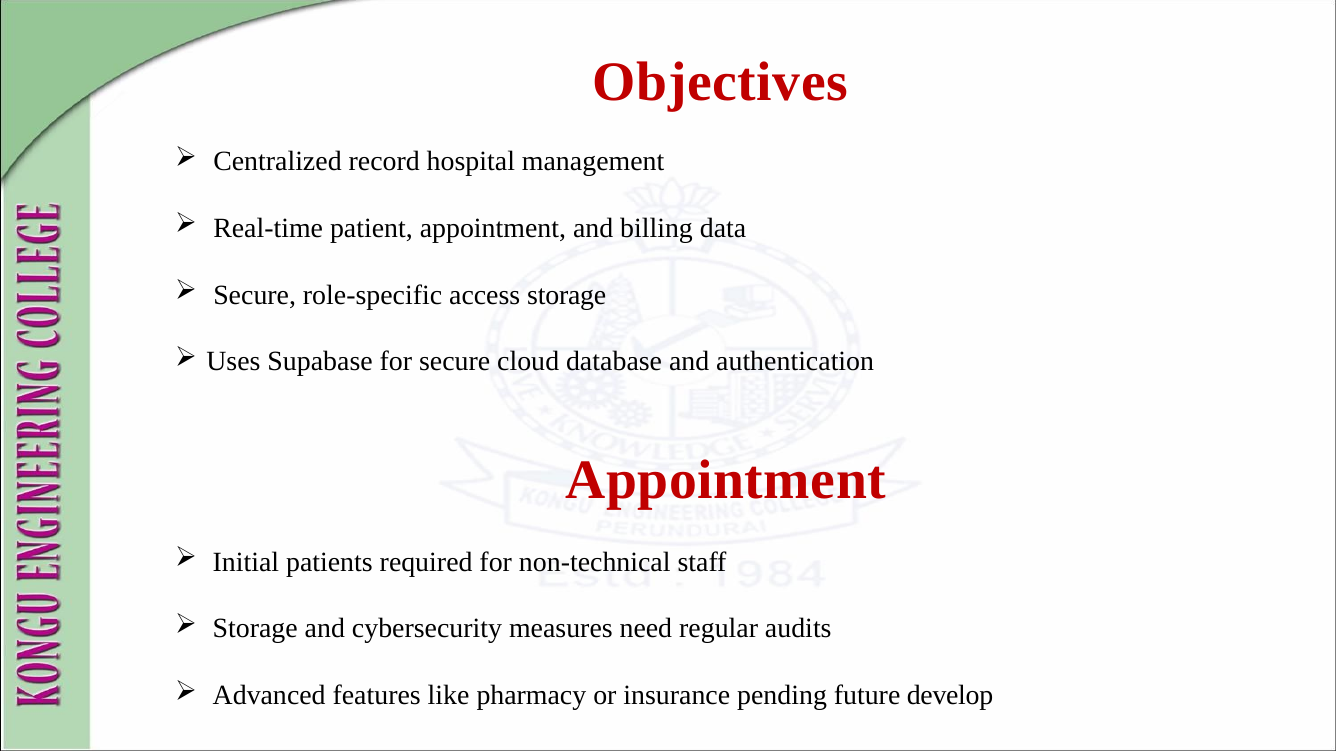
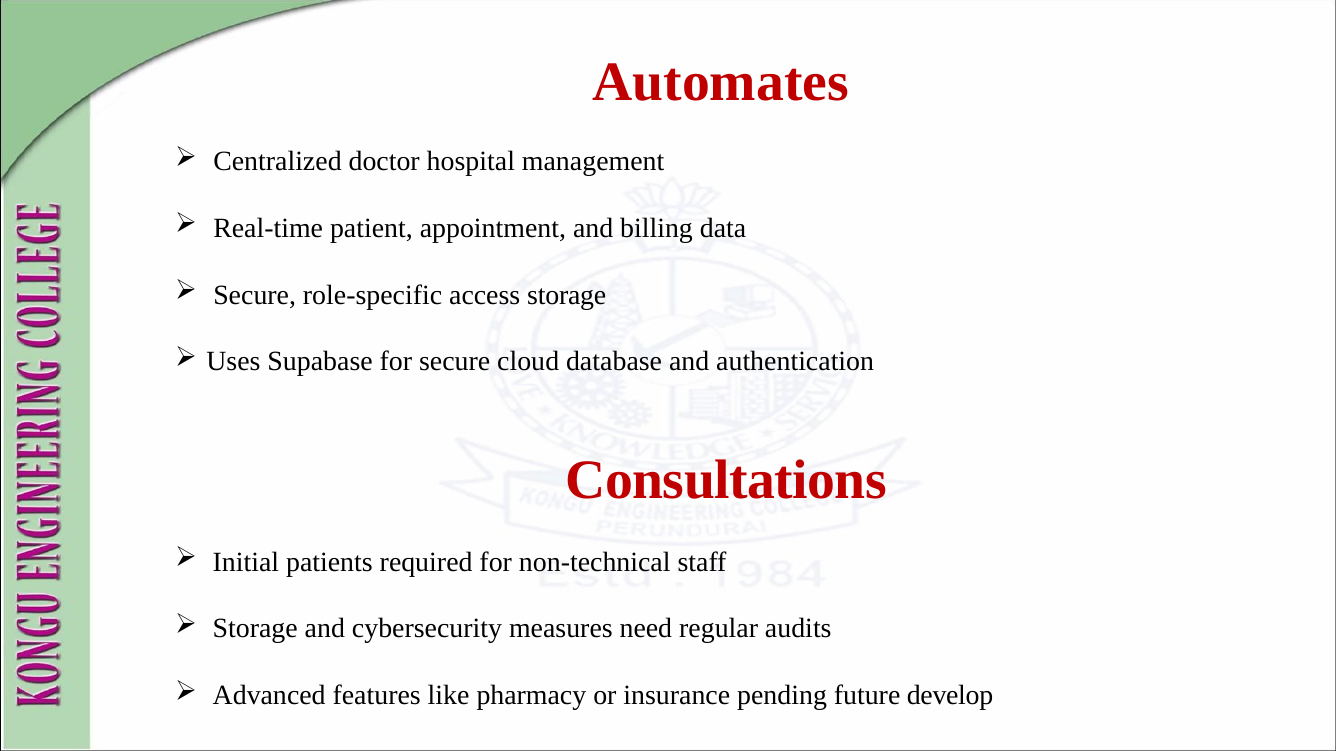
Objectives: Objectives -> Automates
record: record -> doctor
Appointment at (726, 481): Appointment -> Consultations
